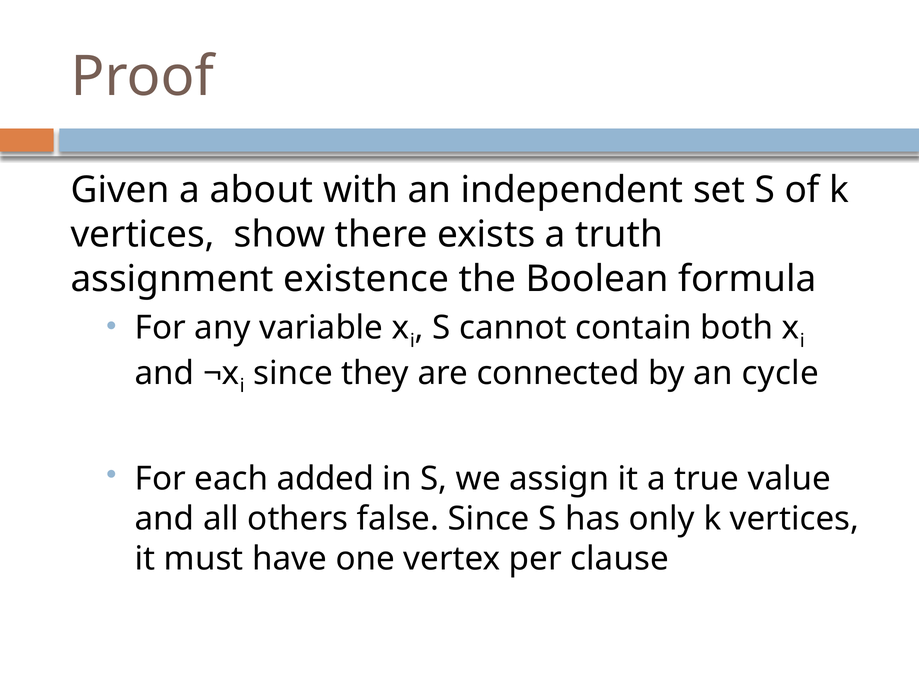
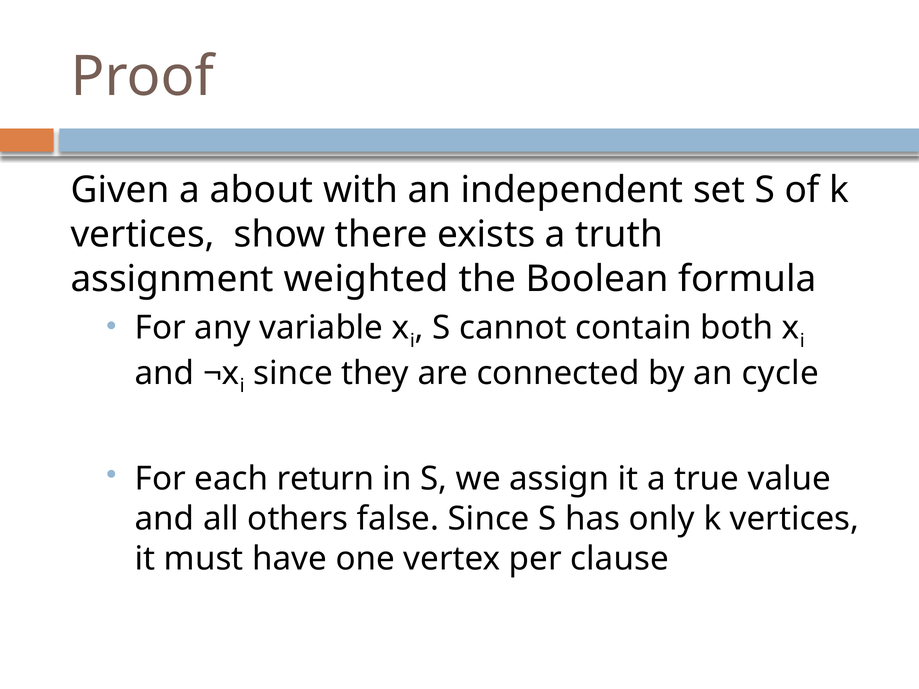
existence: existence -> weighted
added: added -> return
